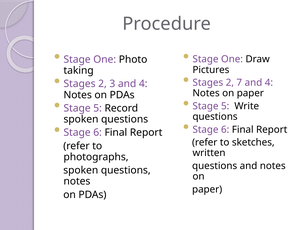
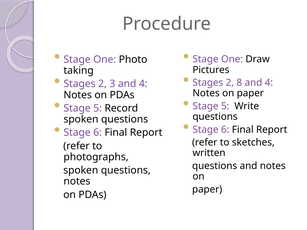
7: 7 -> 8
